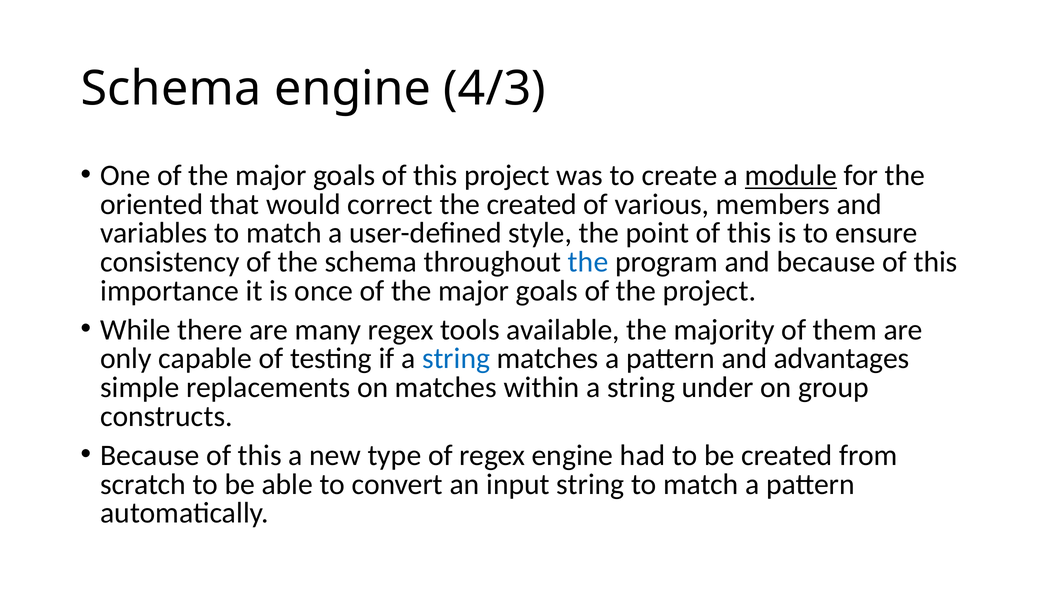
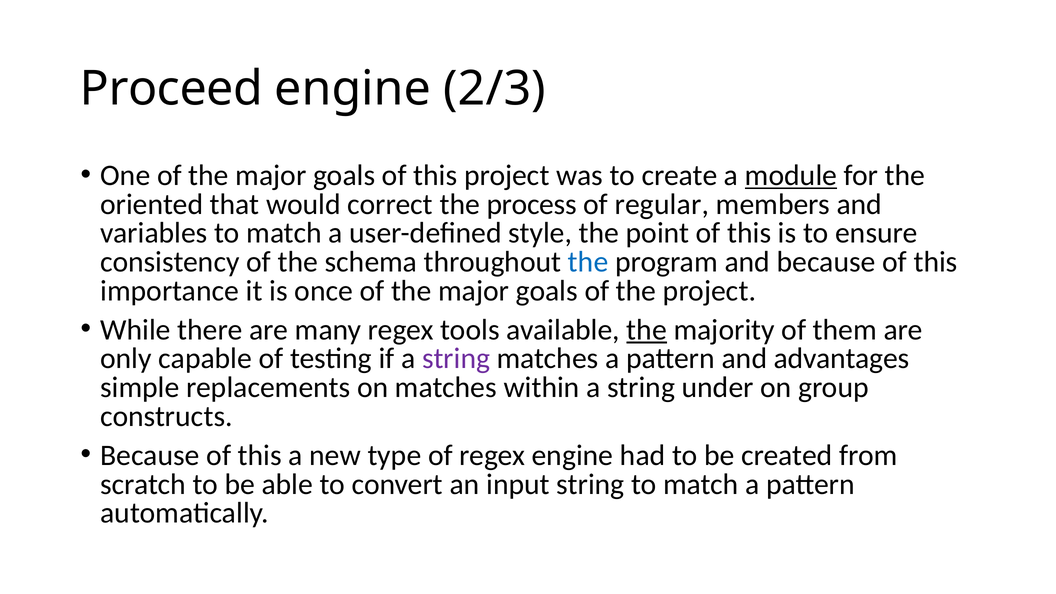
Schema at (171, 89): Schema -> Proceed
4/3: 4/3 -> 2/3
the created: created -> process
various: various -> regular
the at (647, 330) underline: none -> present
string at (456, 359) colour: blue -> purple
